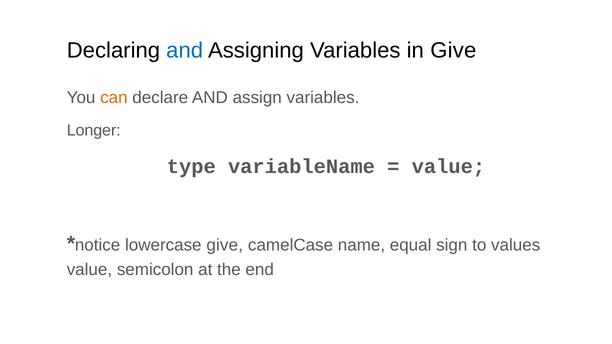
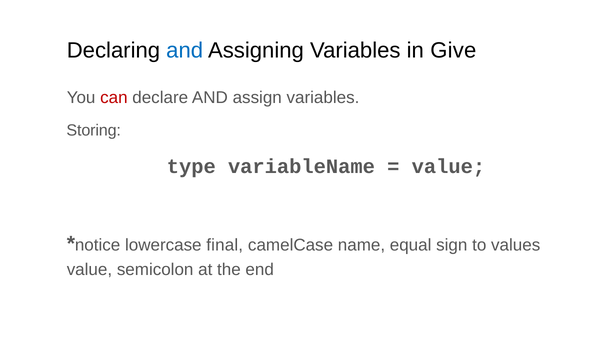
can colour: orange -> red
Longer: Longer -> Storing
lowercase give: give -> final
